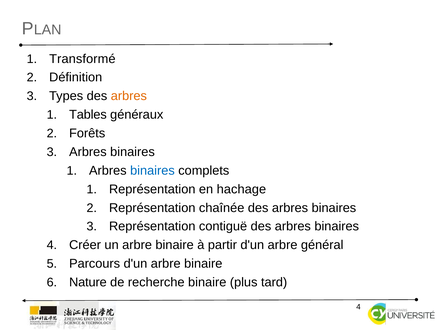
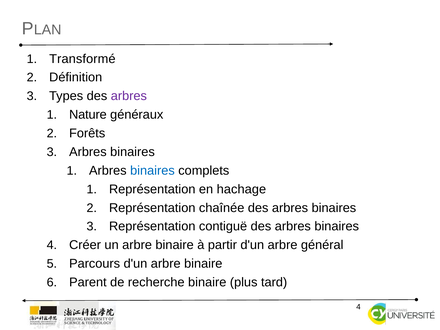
arbres at (129, 96) colour: orange -> purple
Tables: Tables -> Nature
Nature: Nature -> Parent
